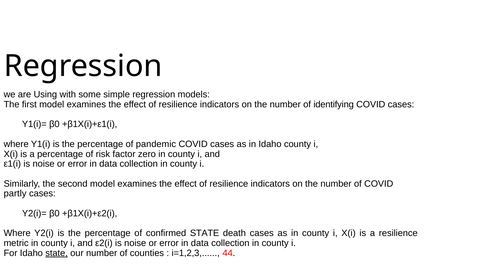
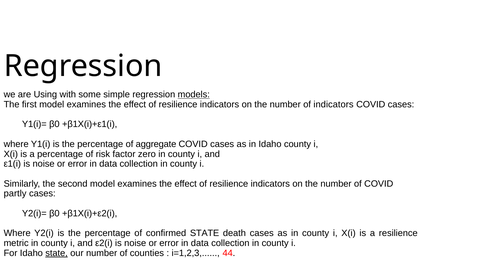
models underline: none -> present
of identifying: identifying -> indicators
pandemic: pandemic -> aggregate
